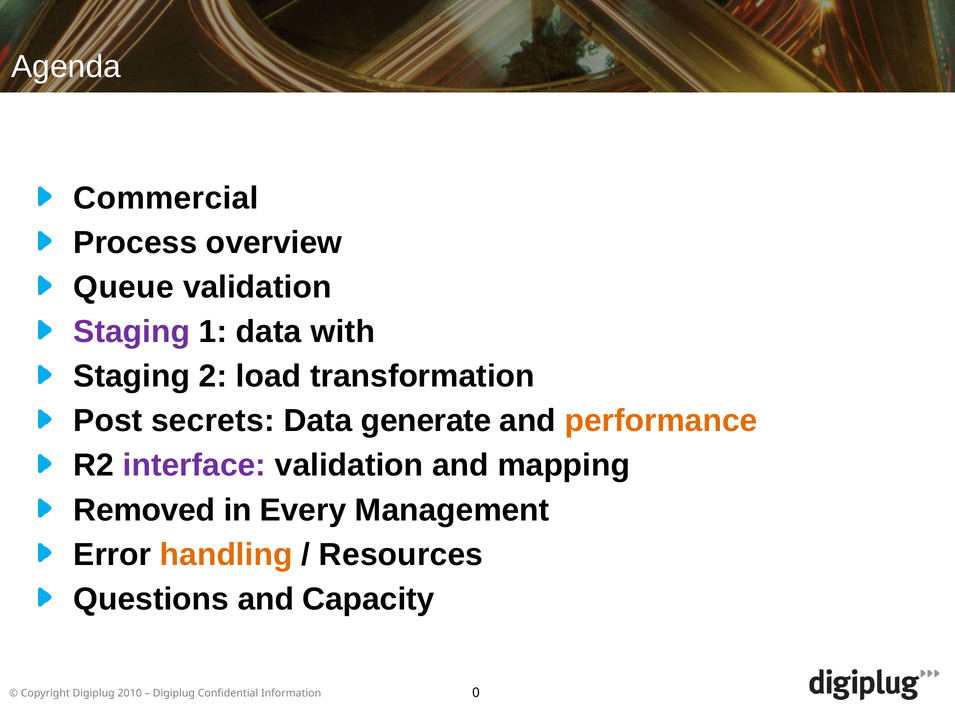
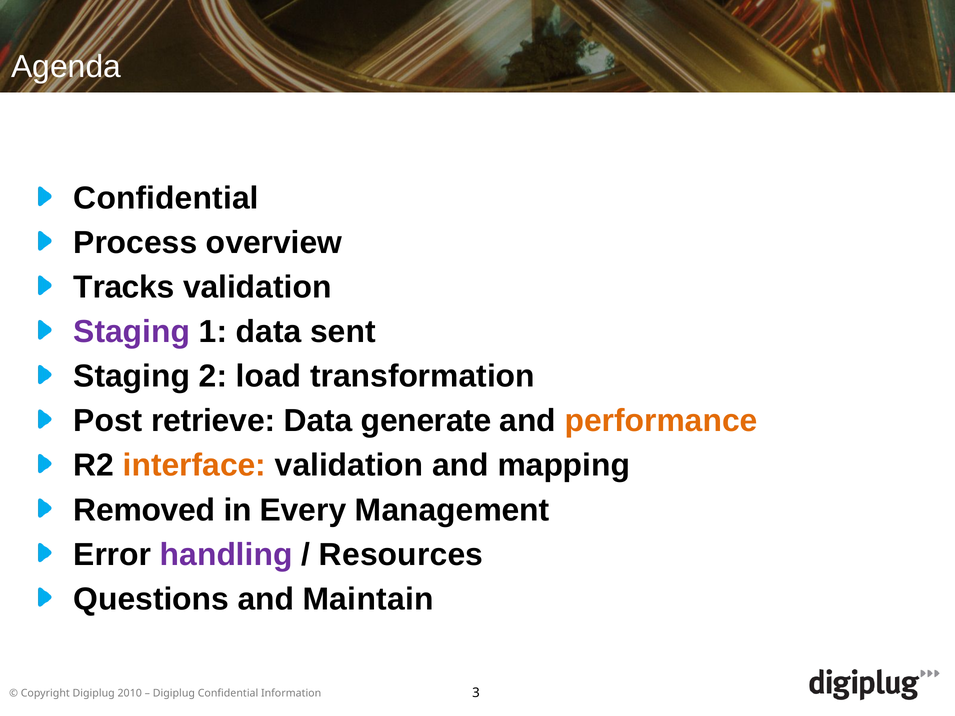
Commercial at (166, 198): Commercial -> Confidential
Queue: Queue -> Tracks
with: with -> sent
secrets: secrets -> retrieve
interface colour: purple -> orange
handling colour: orange -> purple
Capacity: Capacity -> Maintain
0: 0 -> 3
